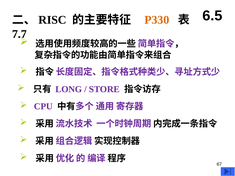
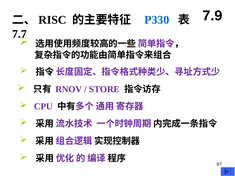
6.5: 6.5 -> 7.9
P330 colour: orange -> blue
LONG: LONG -> RNOV
